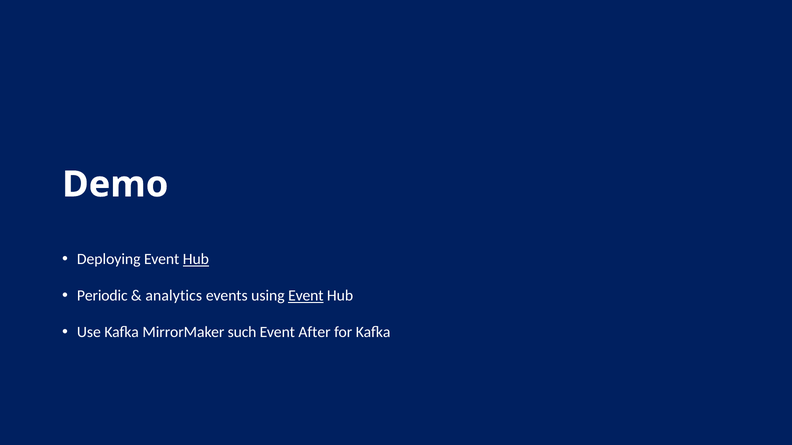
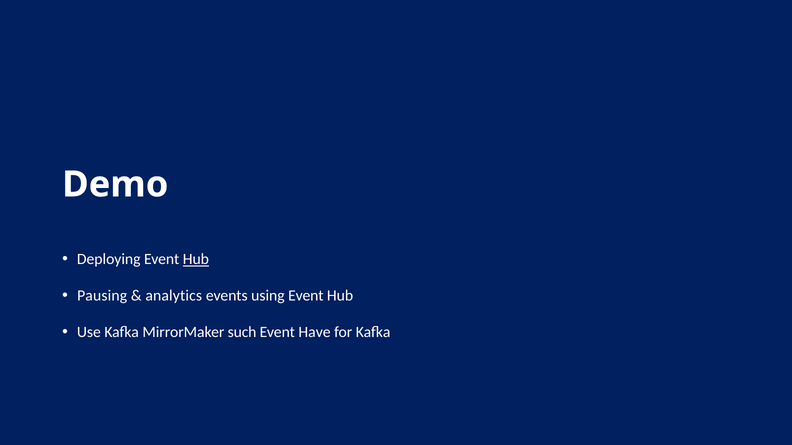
Periodic: Periodic -> Pausing
Event at (306, 296) underline: present -> none
After: After -> Have
